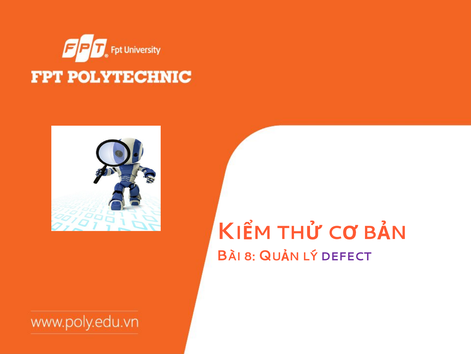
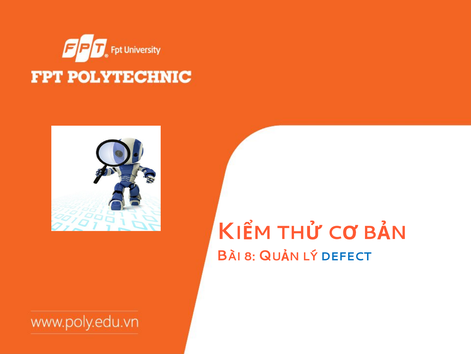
DEFECT colour: purple -> blue
